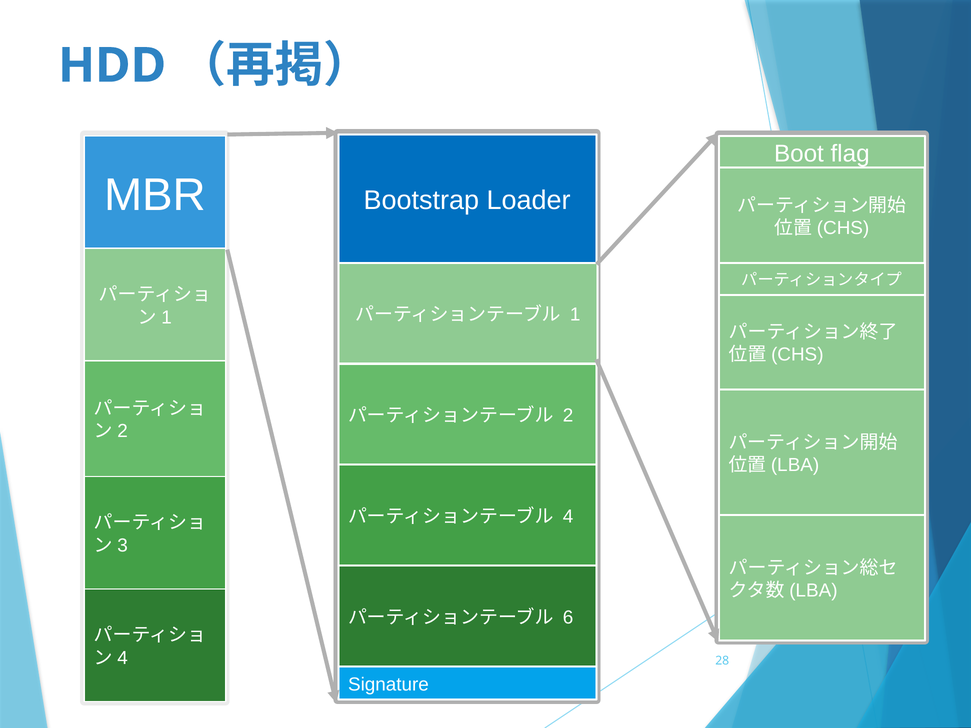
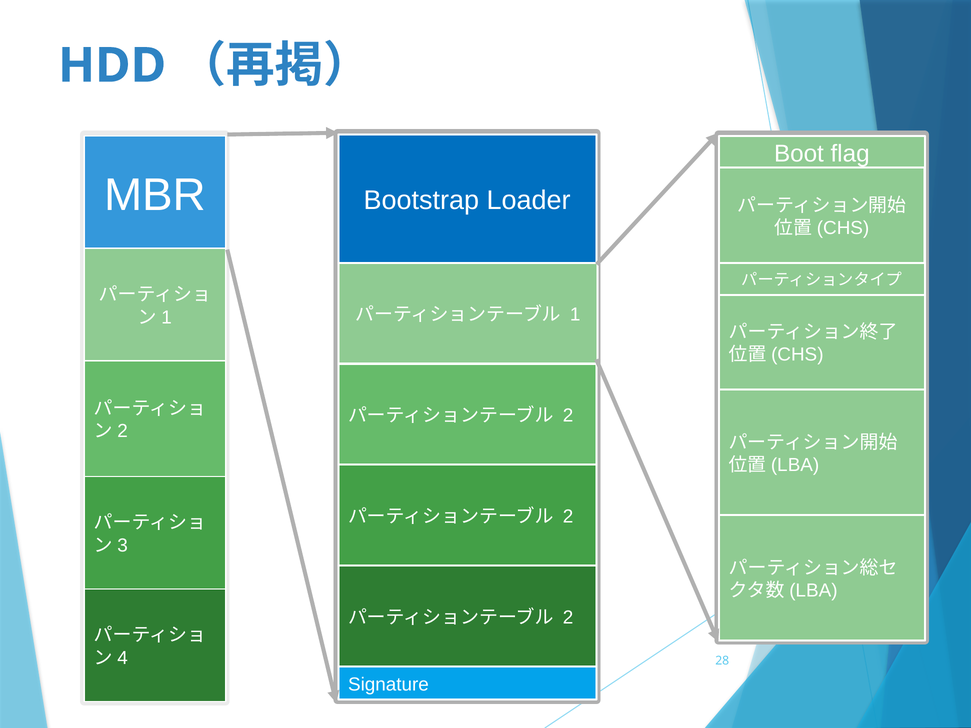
4 at (568, 517): 4 -> 2
6 at (568, 618): 6 -> 2
